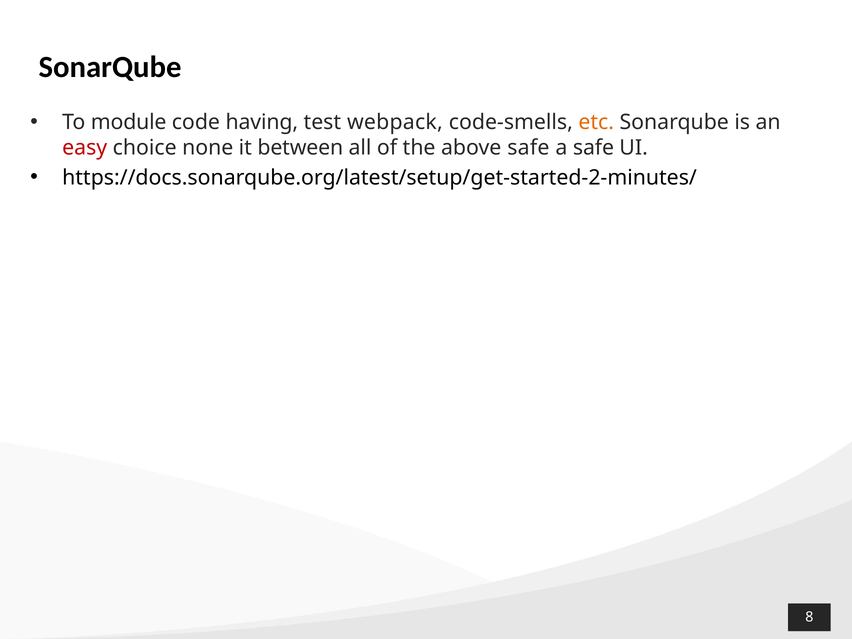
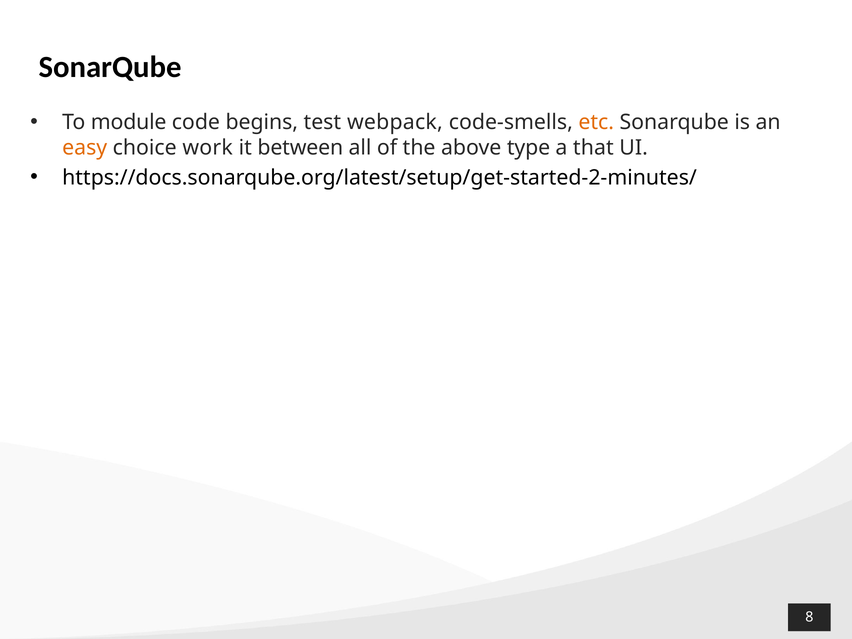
having: having -> begins
easy colour: red -> orange
none: none -> work
above safe: safe -> type
a safe: safe -> that
